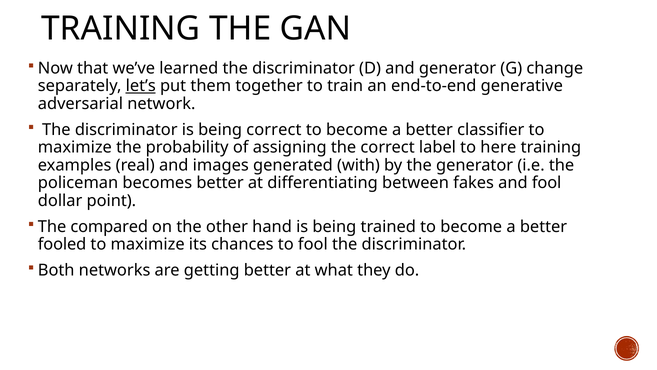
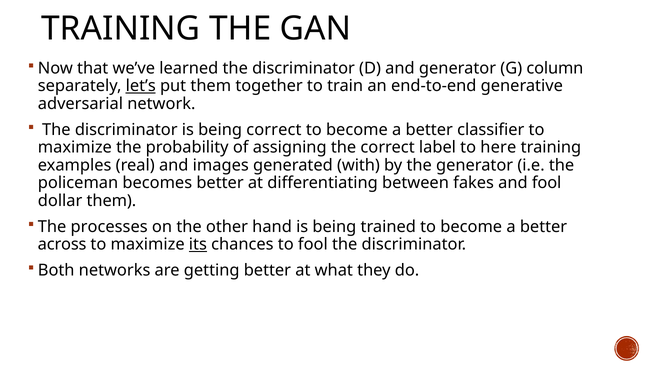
change: change -> column
dollar point: point -> them
compared: compared -> processes
fooled: fooled -> across
its underline: none -> present
